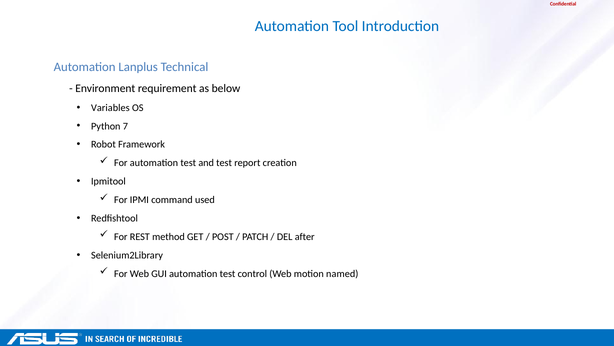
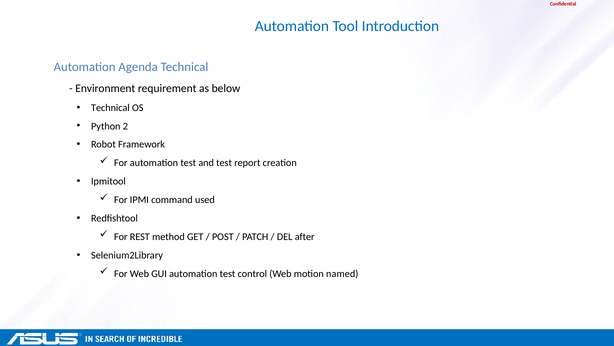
Lanplus: Lanplus -> Agenda
Variables at (110, 108): Variables -> Technical
7: 7 -> 2
